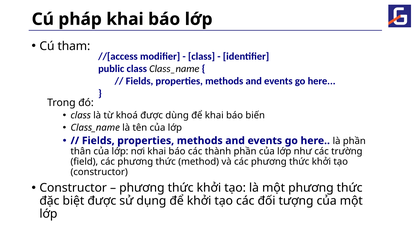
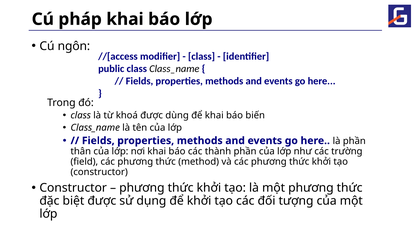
tham: tham -> ngôn
